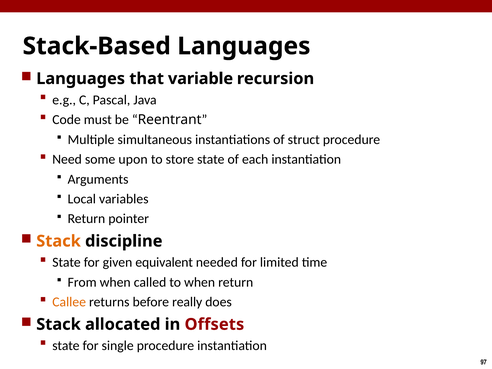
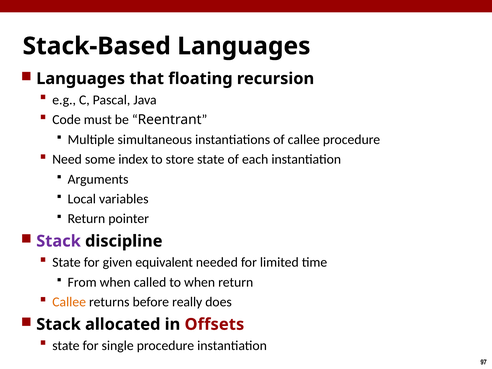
variable: variable -> floating
of struct: struct -> callee
upon: upon -> index
Stack at (59, 241) colour: orange -> purple
